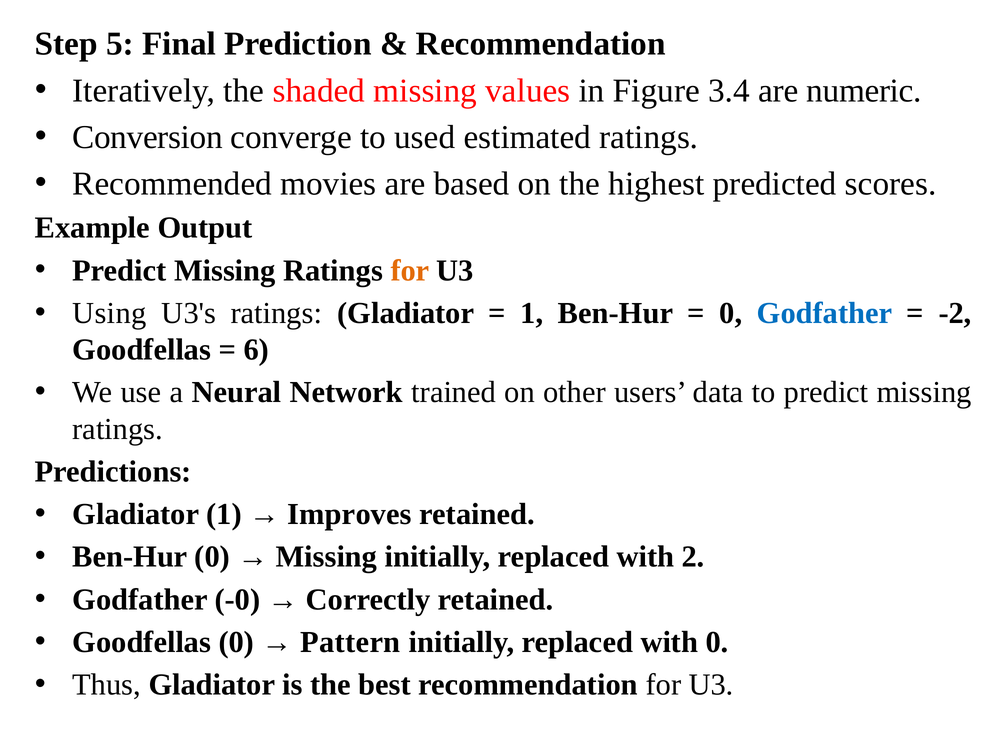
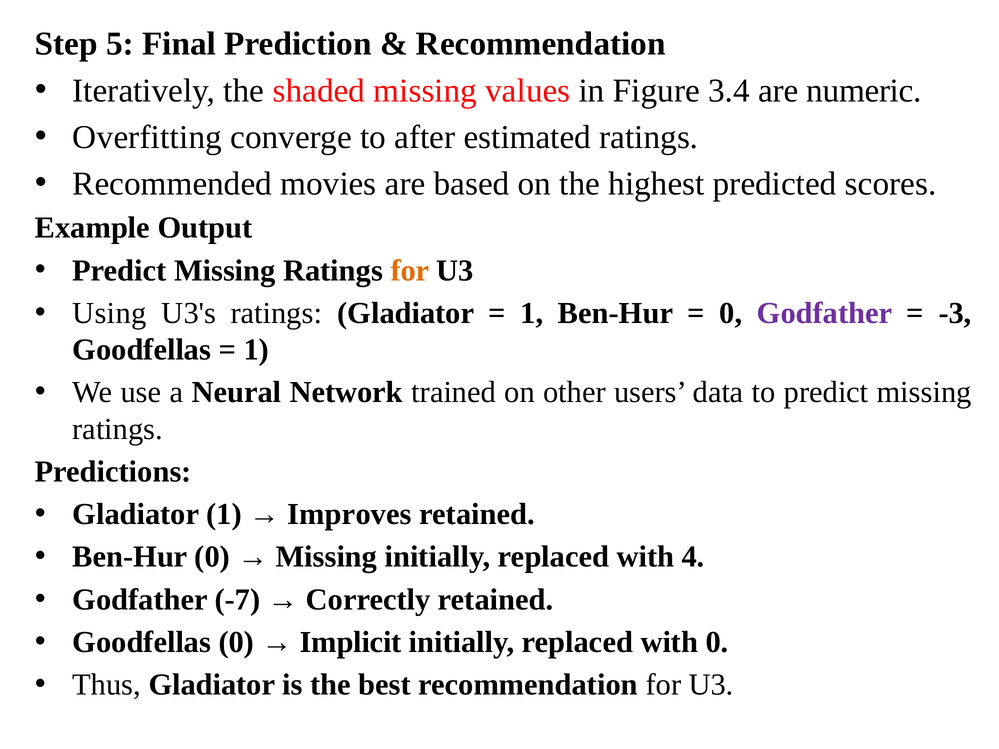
Conversion: Conversion -> Overfitting
used: used -> after
Godfather at (825, 313) colour: blue -> purple
-2: -2 -> -3
6 at (256, 350): 6 -> 1
2: 2 -> 4
-0: -0 -> -7
Pattern: Pattern -> Implicit
